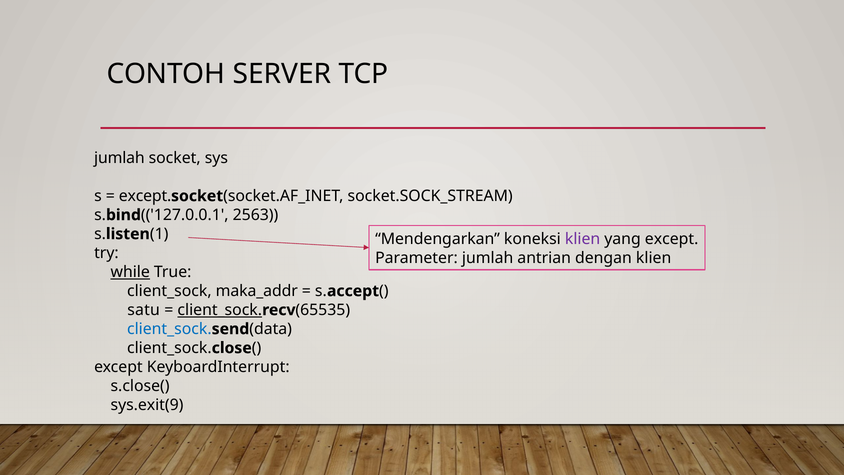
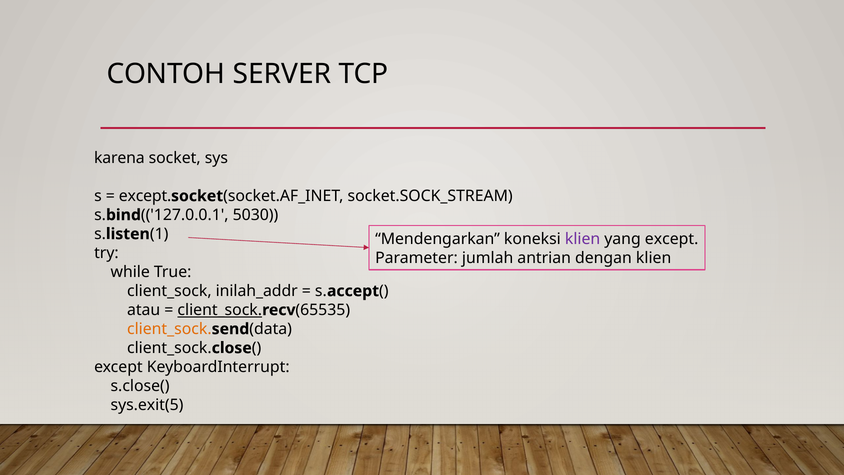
jumlah at (119, 158): jumlah -> karena
2563: 2563 -> 5030
while underline: present -> none
maka_addr: maka_addr -> inilah_addr
satu: satu -> atau
client_sock at (169, 329) colour: blue -> orange
sys.exit(9: sys.exit(9 -> sys.exit(5
